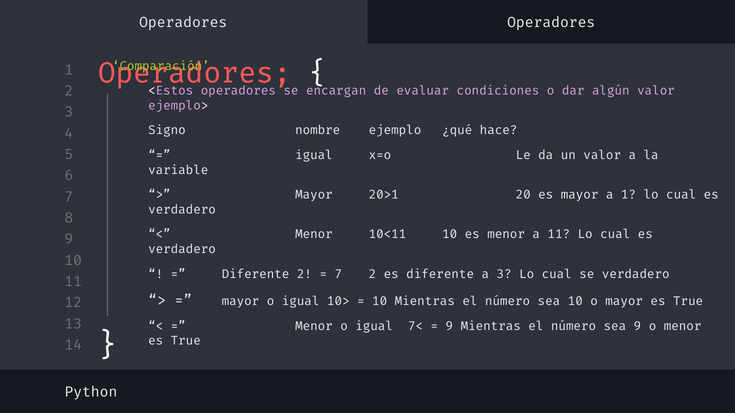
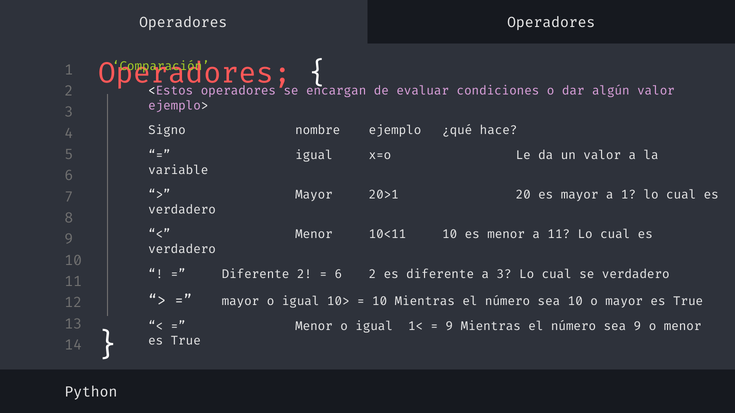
7 at (338, 274): 7 -> 6
7<: 7< -> 1<
